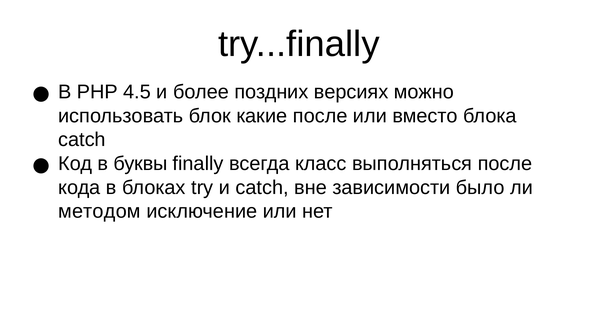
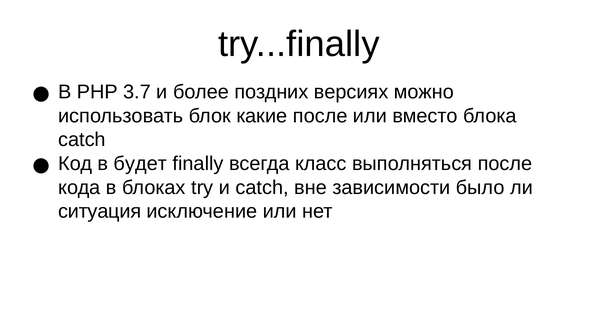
4.5: 4.5 -> 3.7
буквы: буквы -> будет
методом: методом -> ситуация
